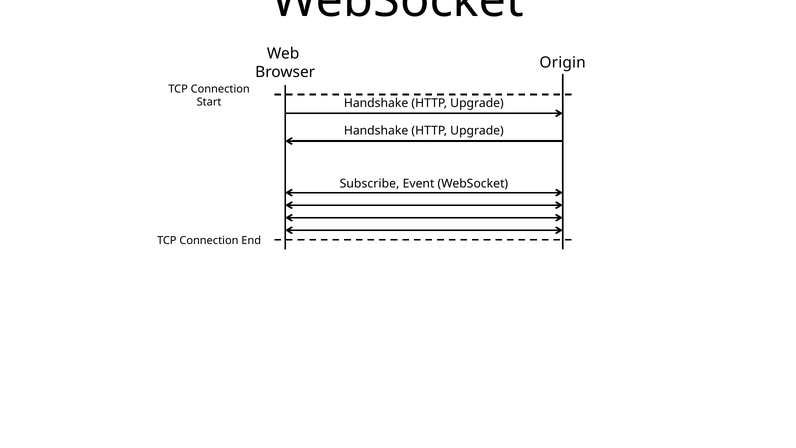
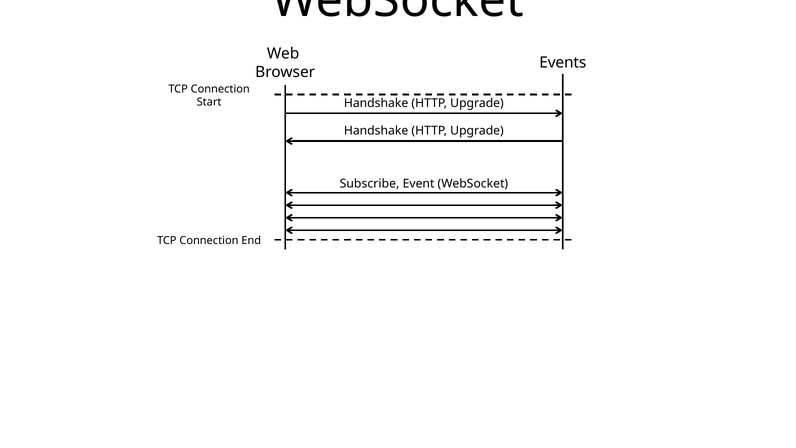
Origin: Origin -> Events
